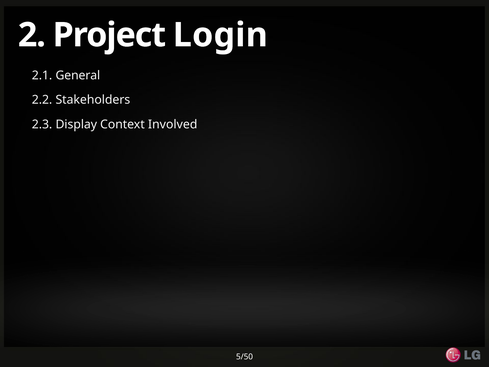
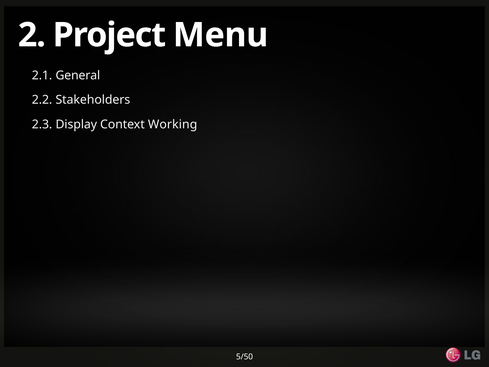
Login: Login -> Menu
Involved: Involved -> Working
